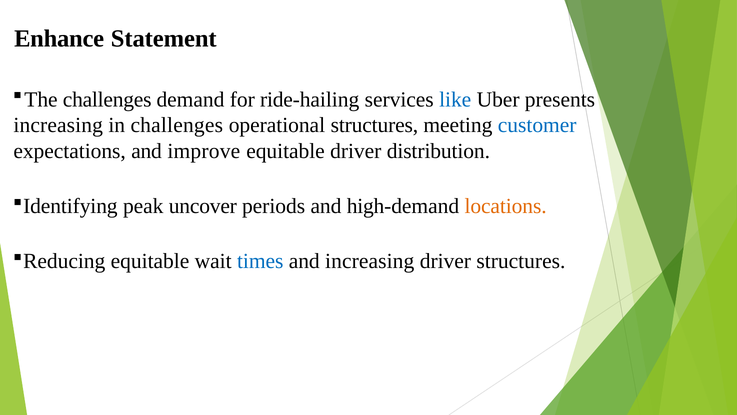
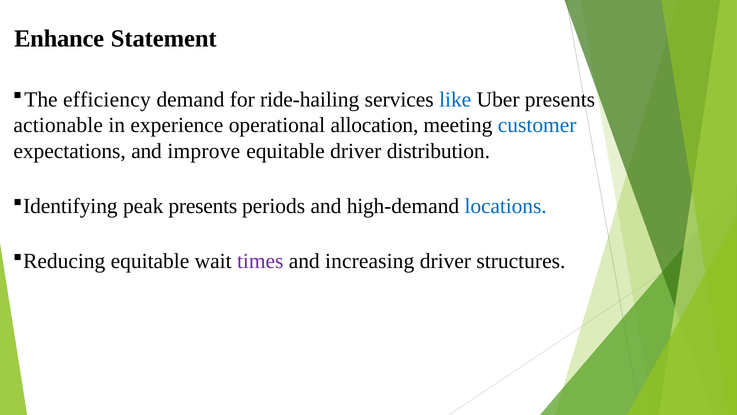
challenges at (107, 99): challenges -> efficiency
increasing at (58, 125): increasing -> actionable
in challenges: challenges -> experience
operational structures: structures -> allocation
peak uncover: uncover -> presents
locations colour: orange -> blue
times colour: blue -> purple
